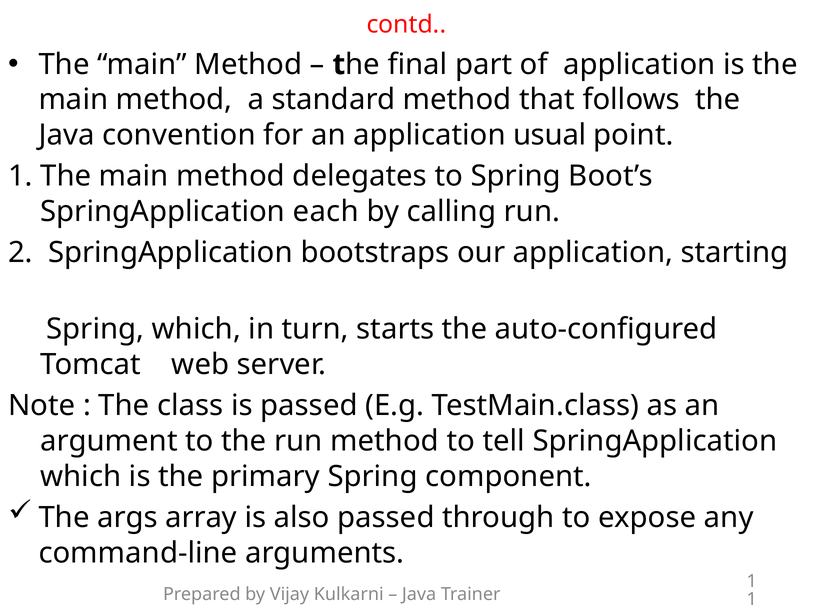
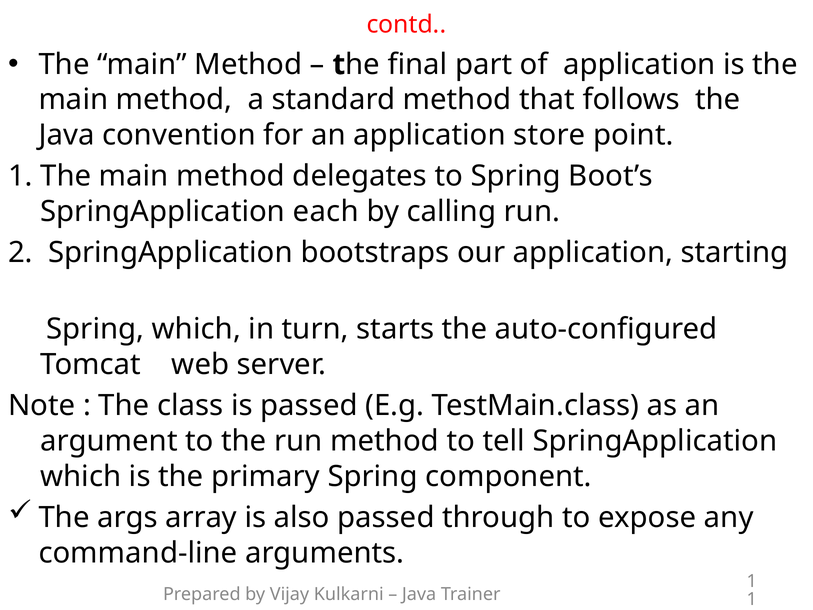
usual: usual -> store
